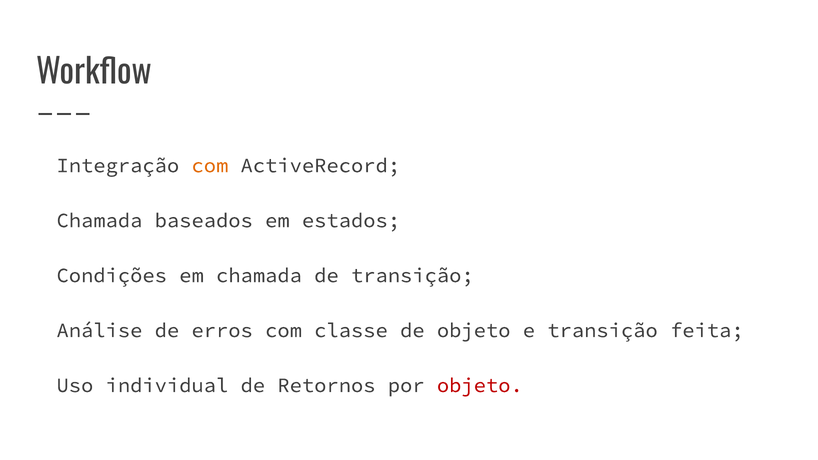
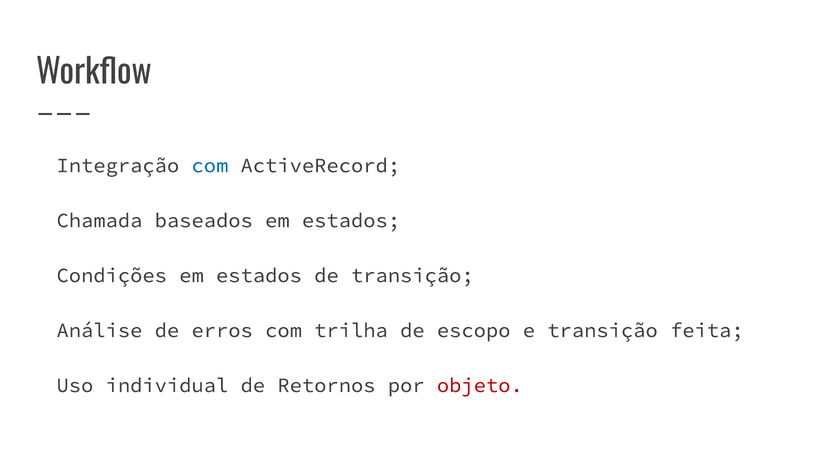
com at (210, 166) colour: orange -> blue
Condições em chamada: chamada -> estados
classe: classe -> trilha
de objeto: objeto -> escopo
